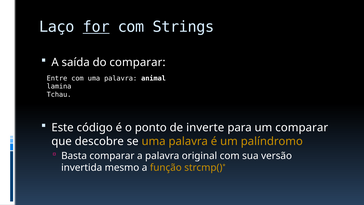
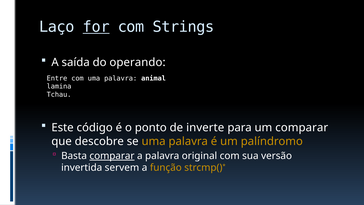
do comparar: comparar -> operando
comparar at (112, 156) underline: none -> present
mesmo: mesmo -> servem
